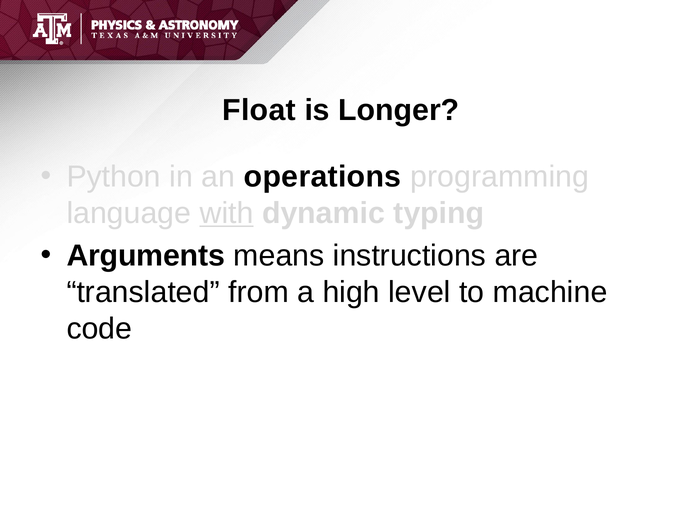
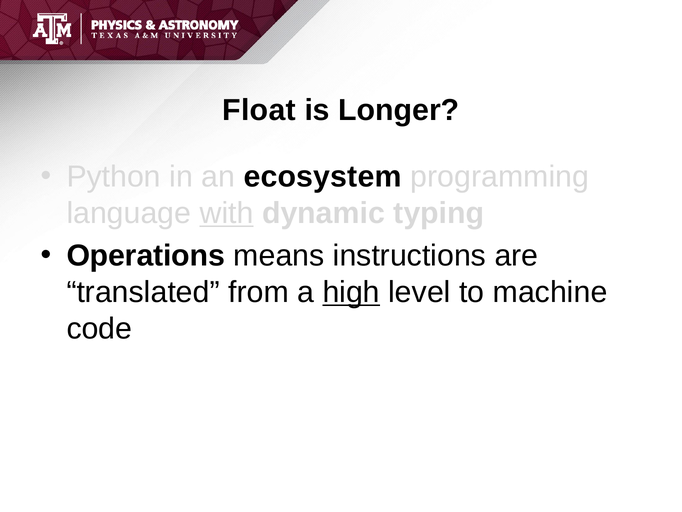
operations: operations -> ecosystem
Arguments: Arguments -> Operations
high underline: none -> present
